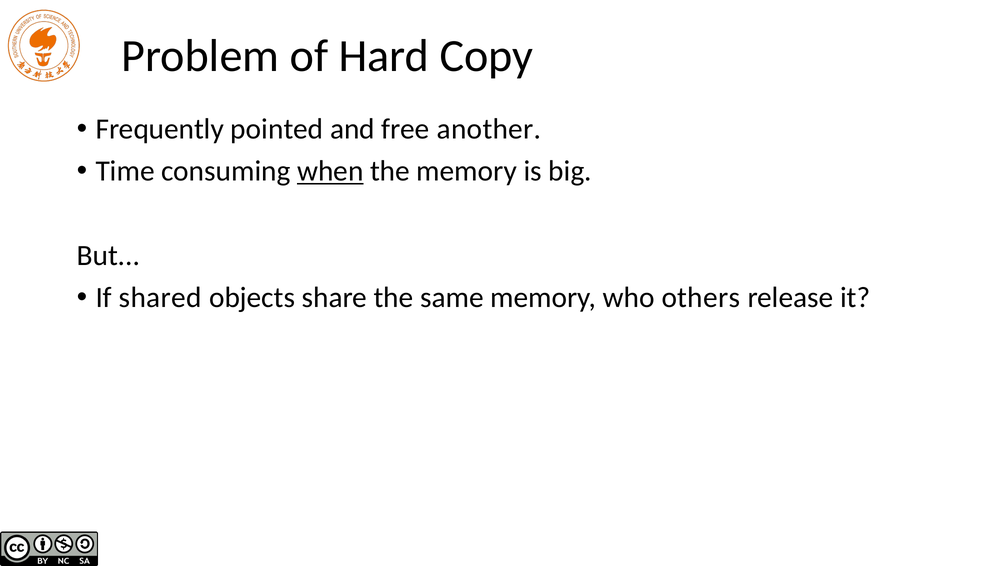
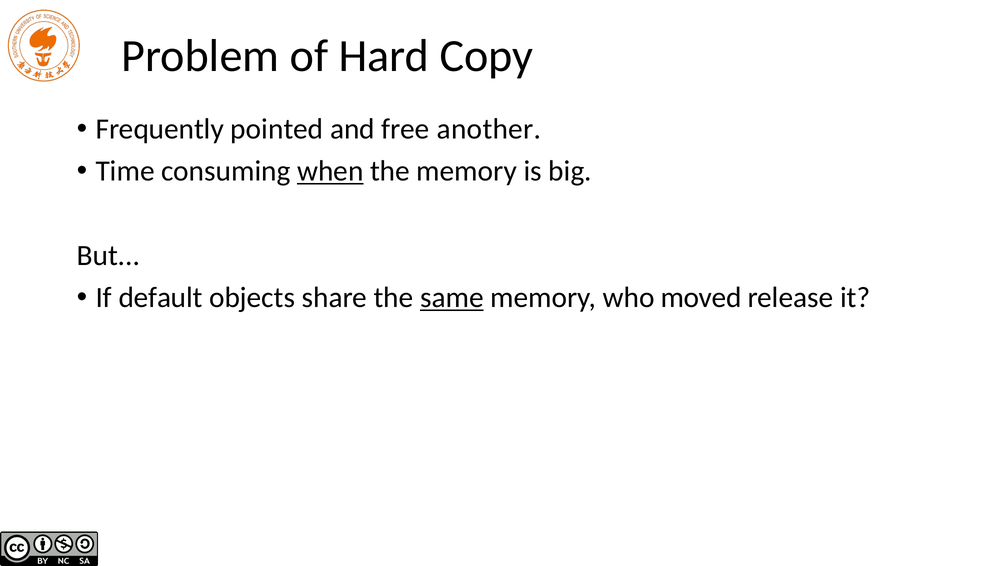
shared: shared -> default
same underline: none -> present
others: others -> moved
